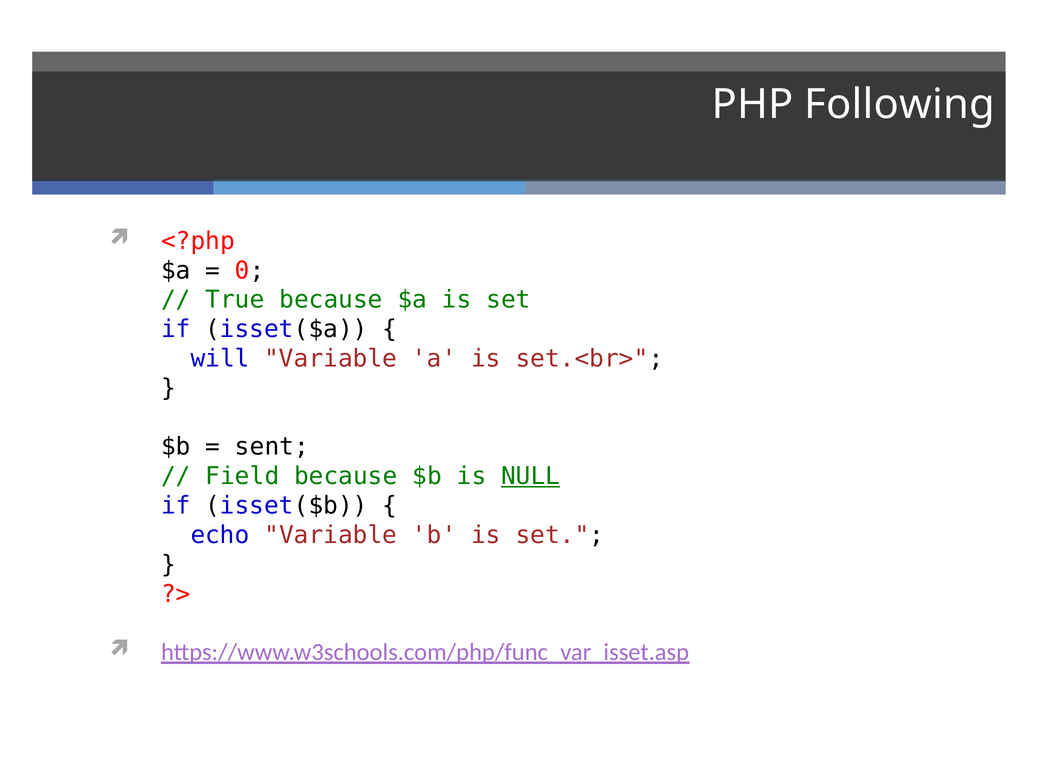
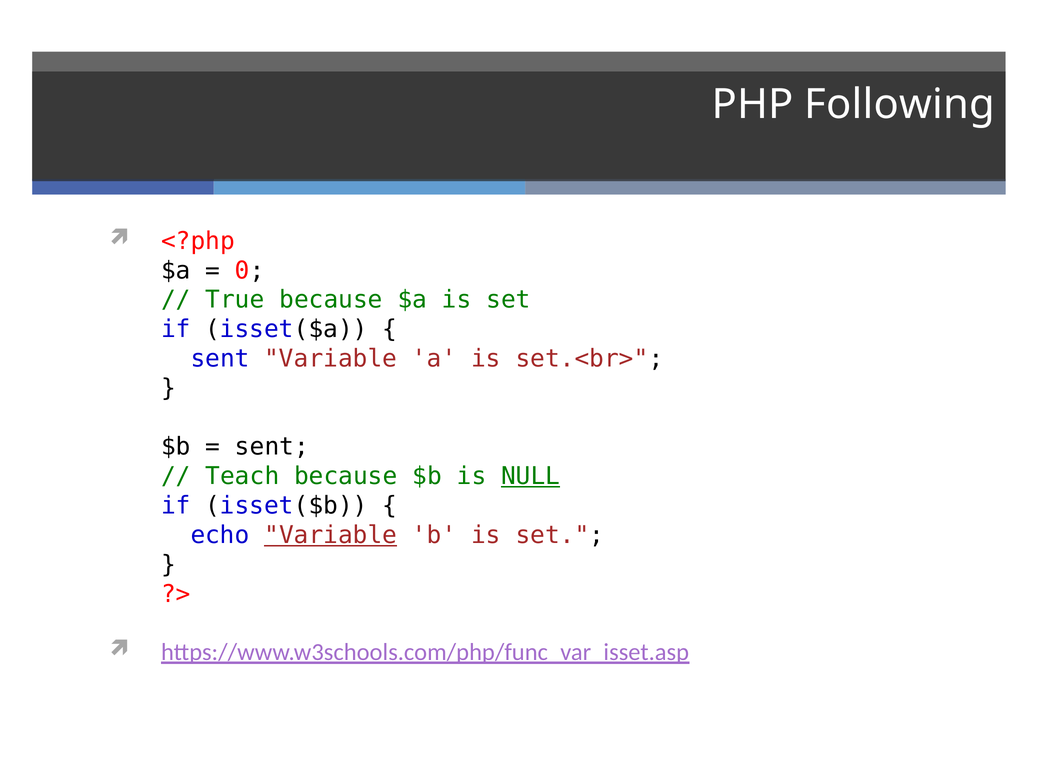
will at (220, 359): will -> sent
Field: Field -> Teach
Variable at (331, 535) underline: none -> present
